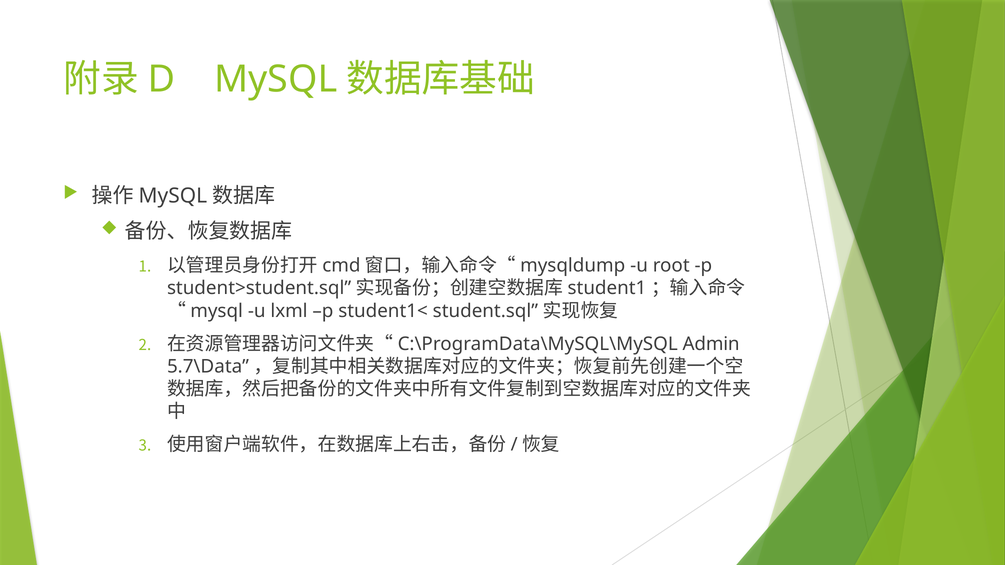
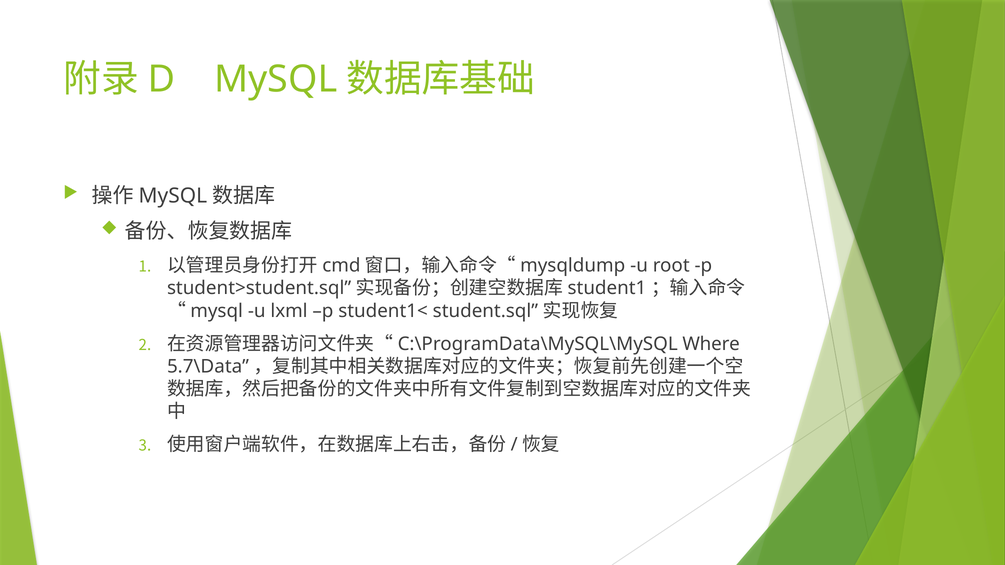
Admin: Admin -> Where
